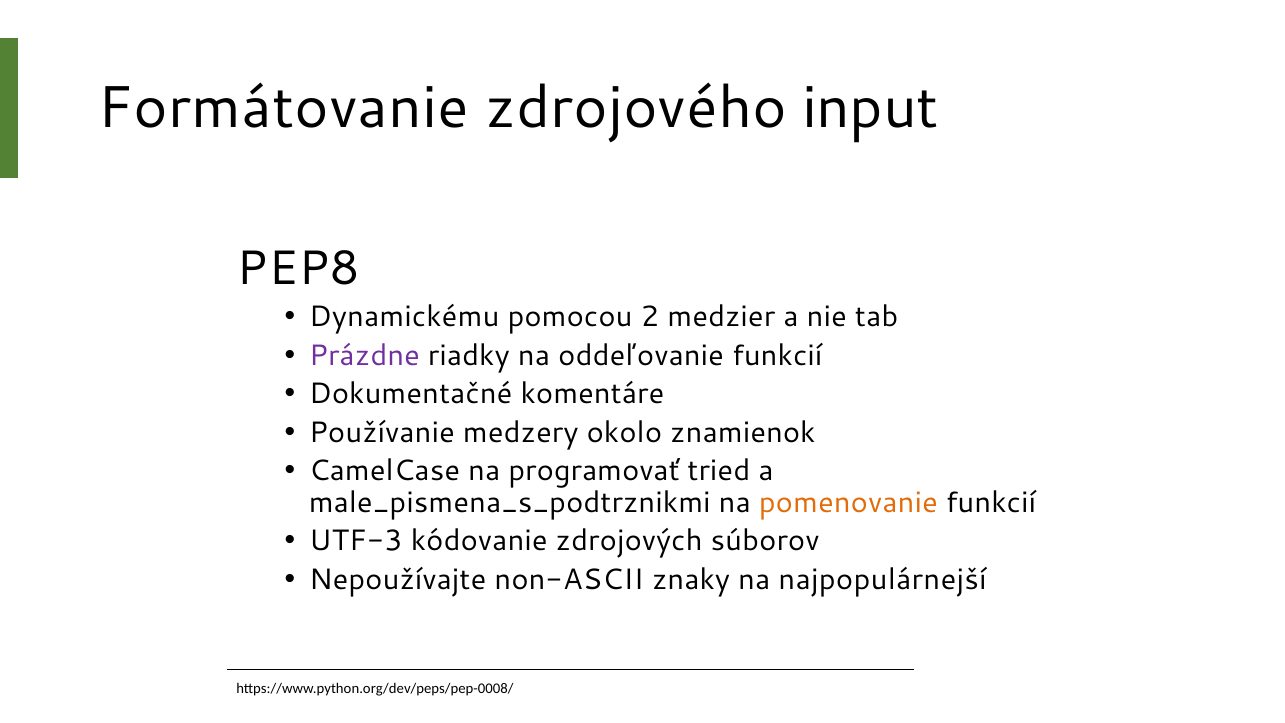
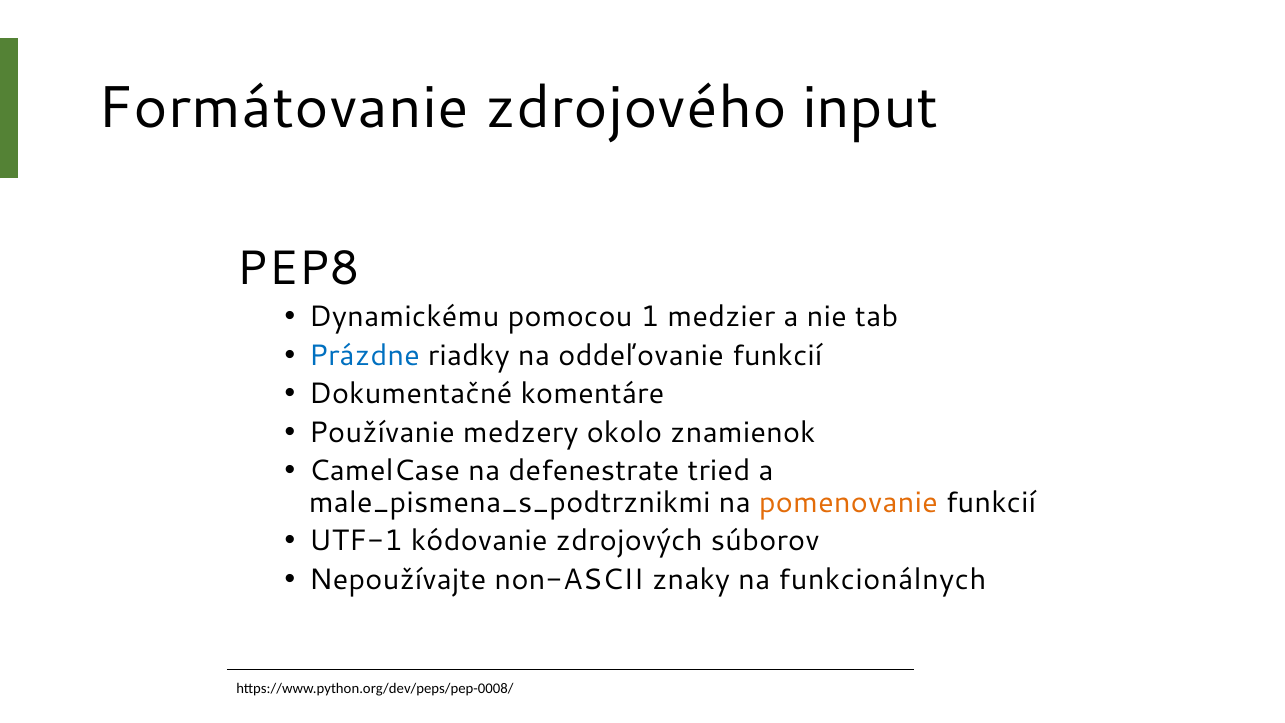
2: 2 -> 1
Prázdne colour: purple -> blue
programovať: programovať -> defenestrate
UTF-3: UTF-3 -> UTF-1
najpopulárnejší: najpopulárnejší -> funkcionálnych
